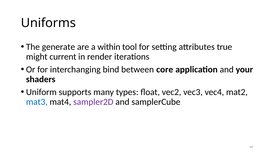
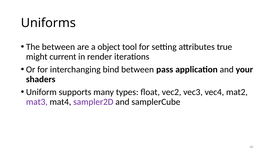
The generate: generate -> between
within: within -> object
core: core -> pass
mat3 colour: blue -> purple
